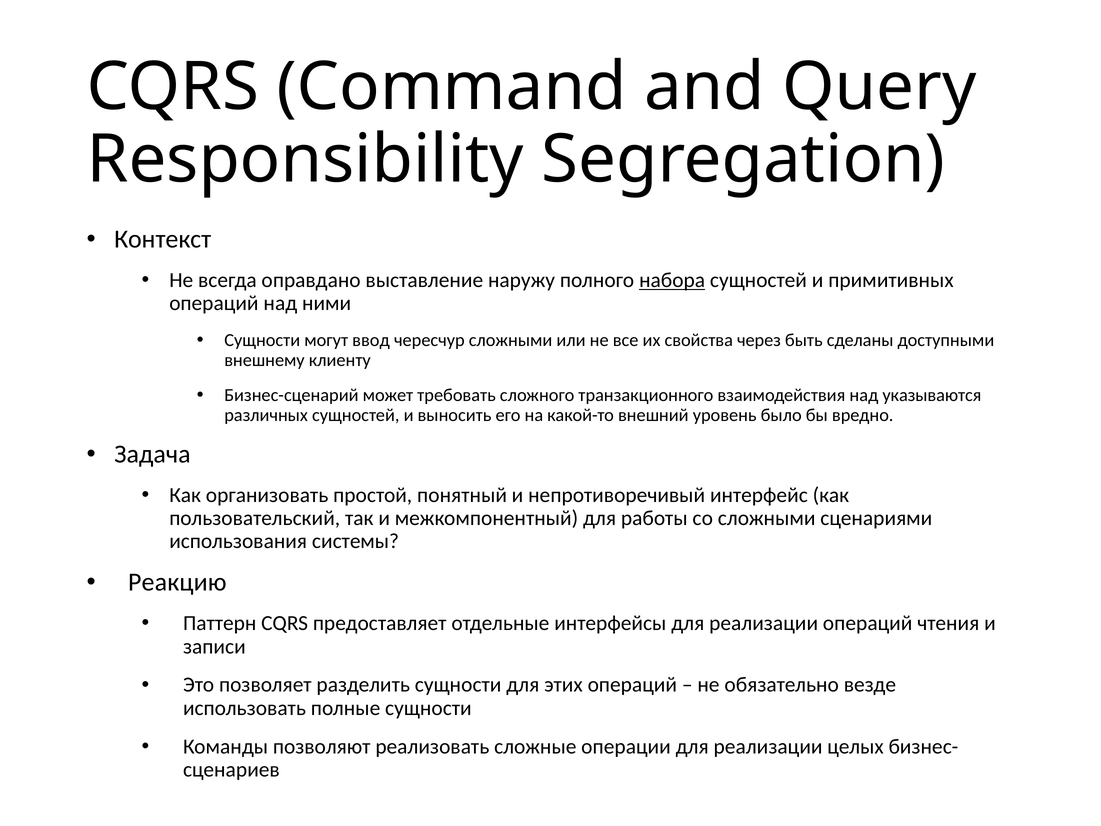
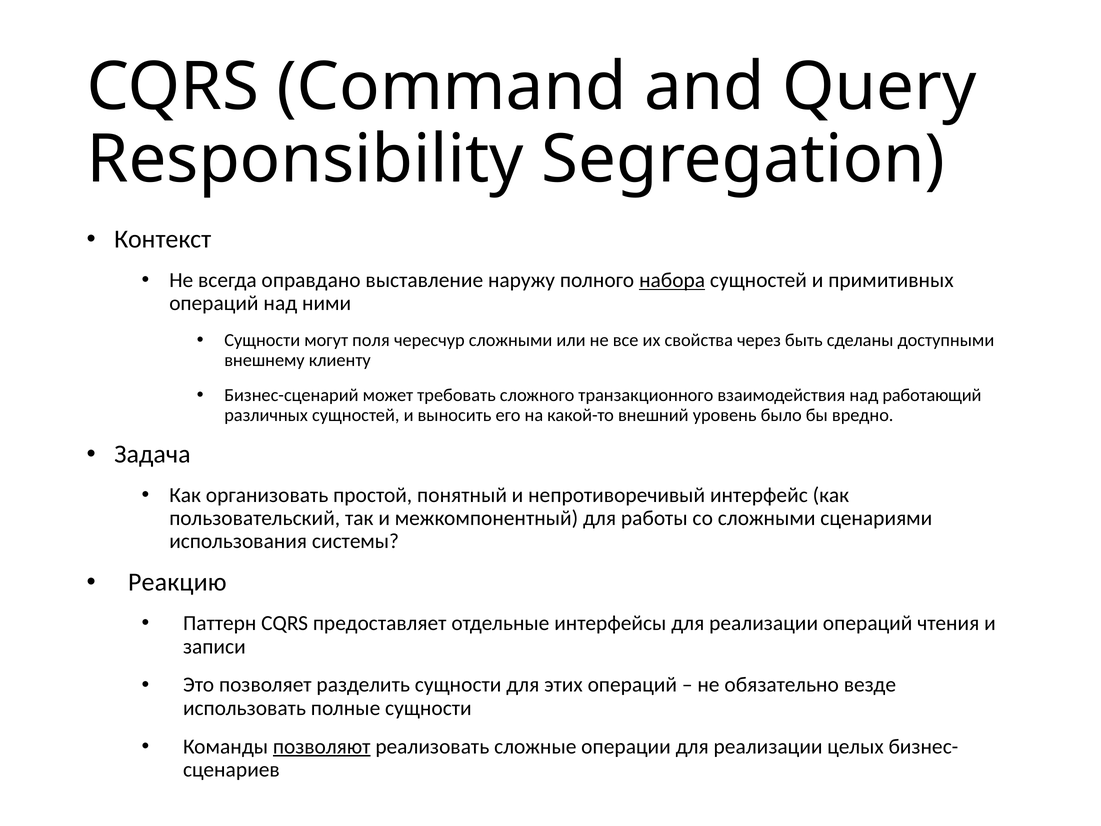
ввод: ввод -> поля
указываются: указываются -> работающий
позволяют underline: none -> present
